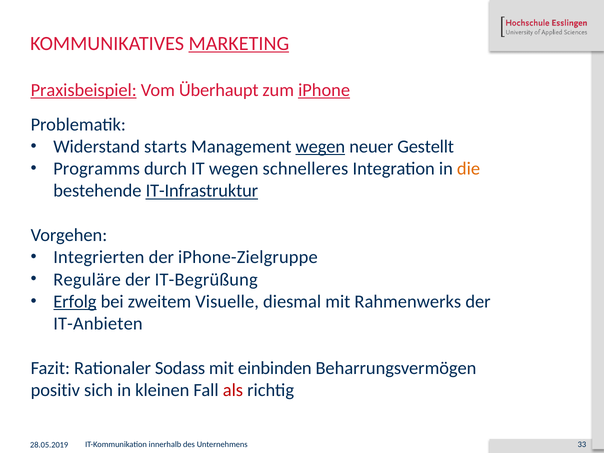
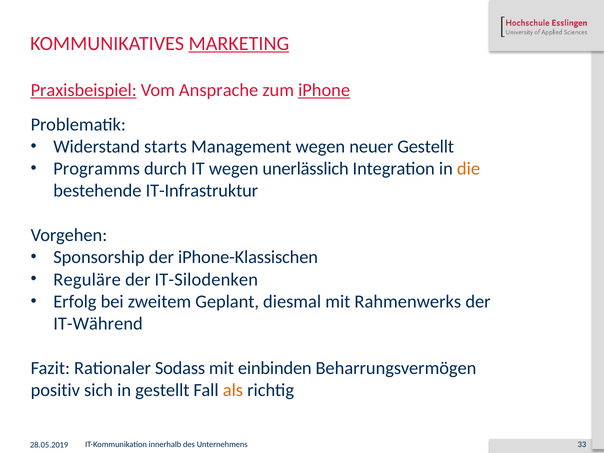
Überhaupt: Überhaupt -> Ansprache
wegen at (320, 147) underline: present -> none
schnelleres: schnelleres -> unerlässlich
IT-Infrastruktur underline: present -> none
Integrierten: Integrierten -> Sponsorship
iPhone-Zielgruppe: iPhone-Zielgruppe -> iPhone-Klassischen
IT-Begrüßung: IT-Begrüßung -> IT-Silodenken
Erfolg underline: present -> none
Visuelle: Visuelle -> Geplant
IT-Anbieten: IT-Anbieten -> IT-Während
in kleinen: kleinen -> gestellt
als colour: red -> orange
